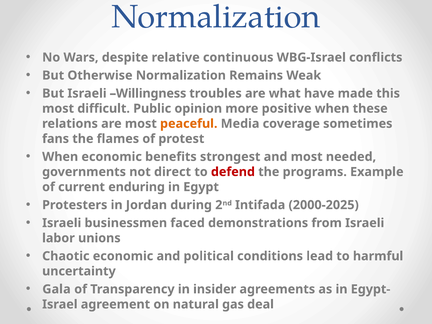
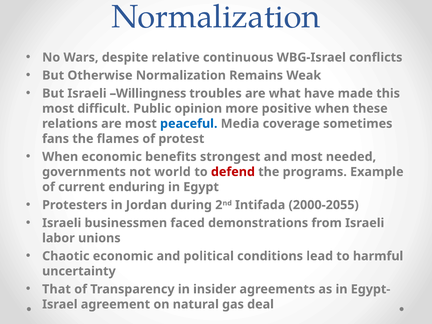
peaceful colour: orange -> blue
direct: direct -> world
2000-2025: 2000-2025 -> 2000-2055
Gala: Gala -> That
